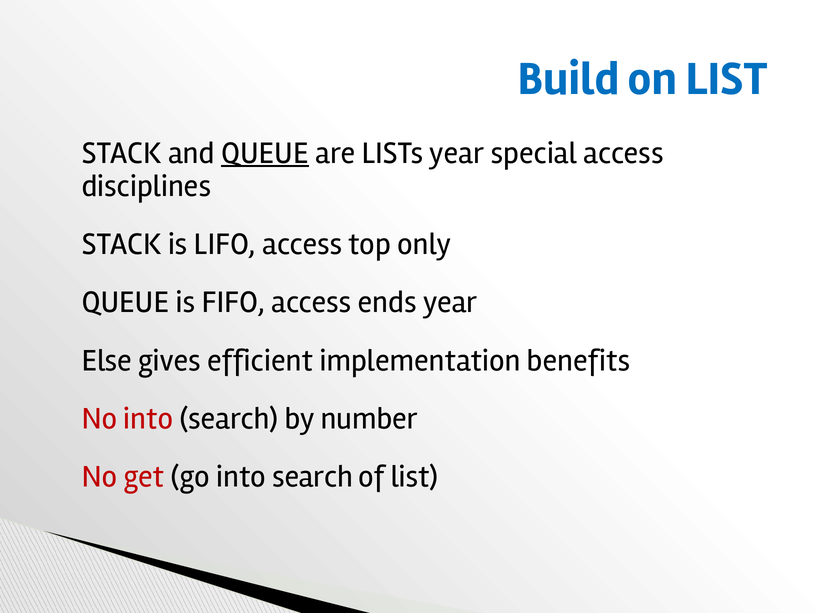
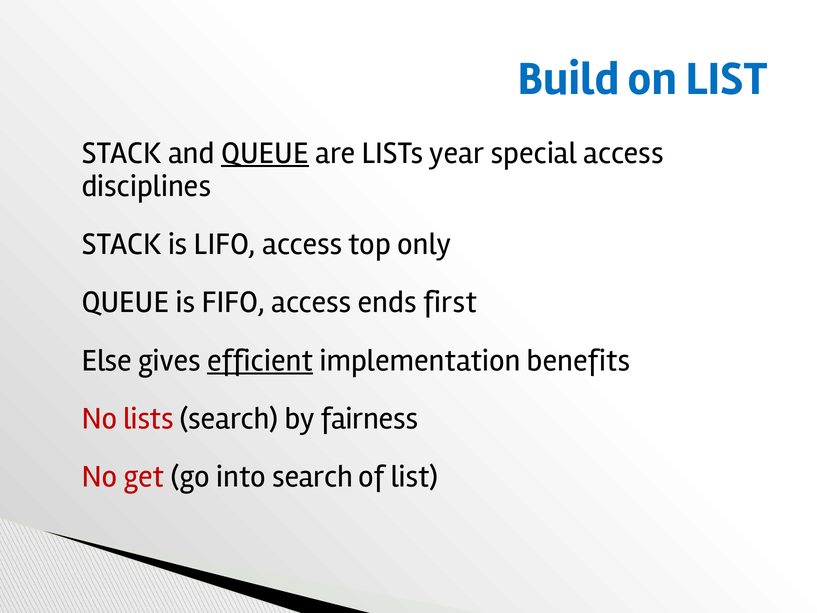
ends year: year -> first
efficient underline: none -> present
No into: into -> lists
number: number -> fairness
